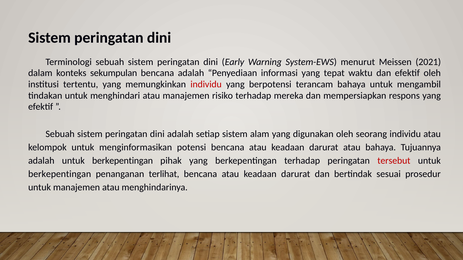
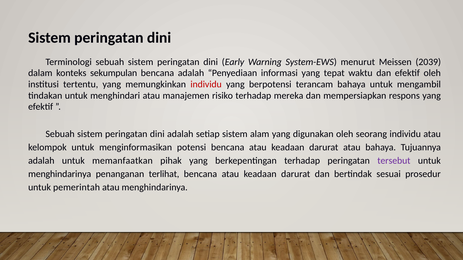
2021: 2021 -> 2039
adalah untuk berkepentingan: berkepentingan -> memanfaatkan
tersebut colour: red -> purple
berkepentingan at (60, 174): berkepentingan -> menghindarinya
untuk manajemen: manajemen -> pemerintah
